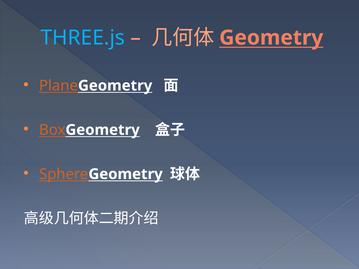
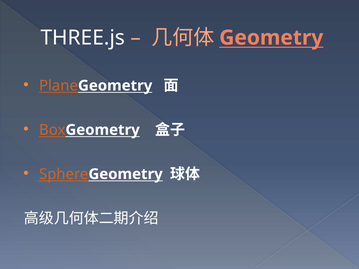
THREE.js colour: light blue -> white
